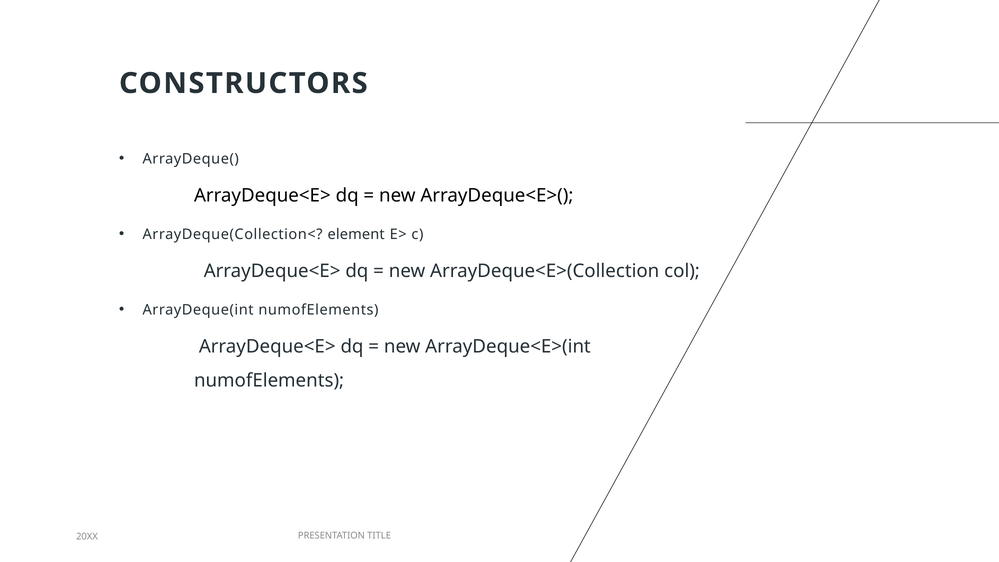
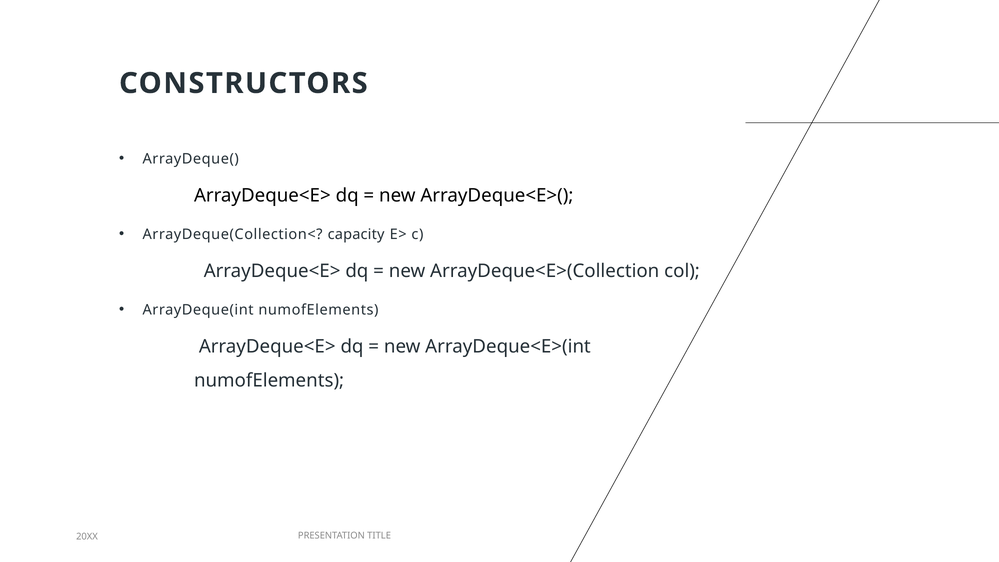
element: element -> capacity
